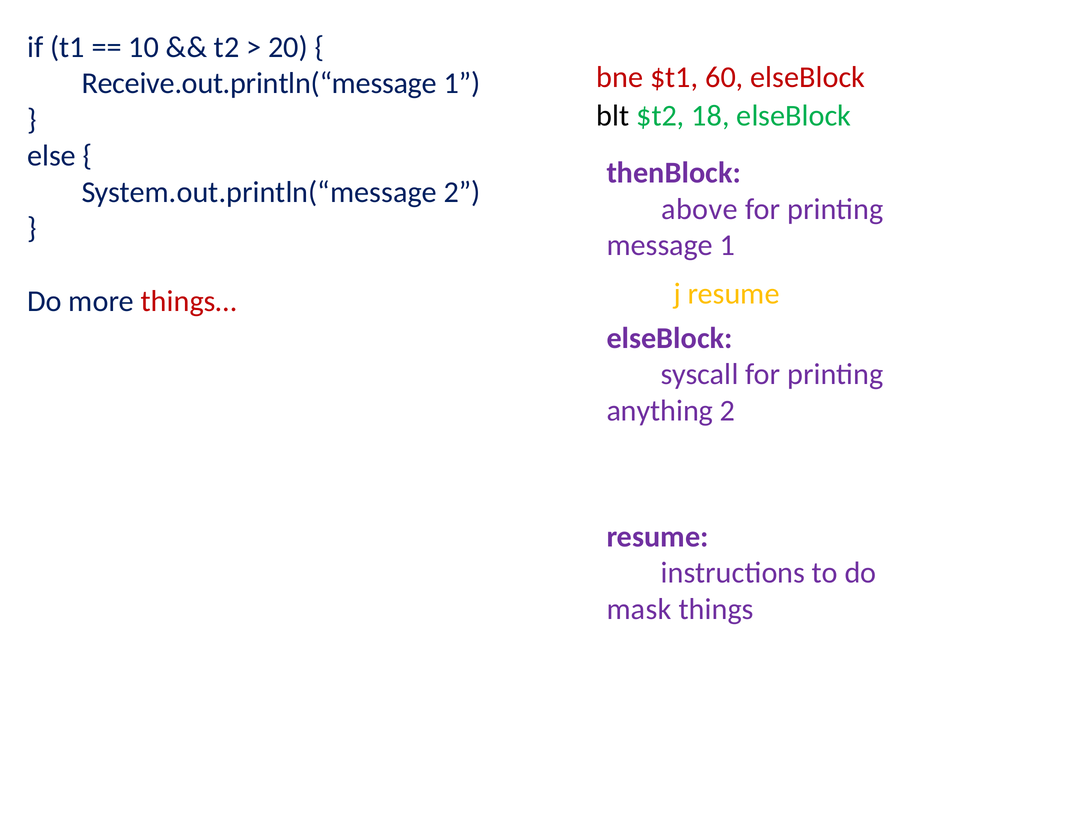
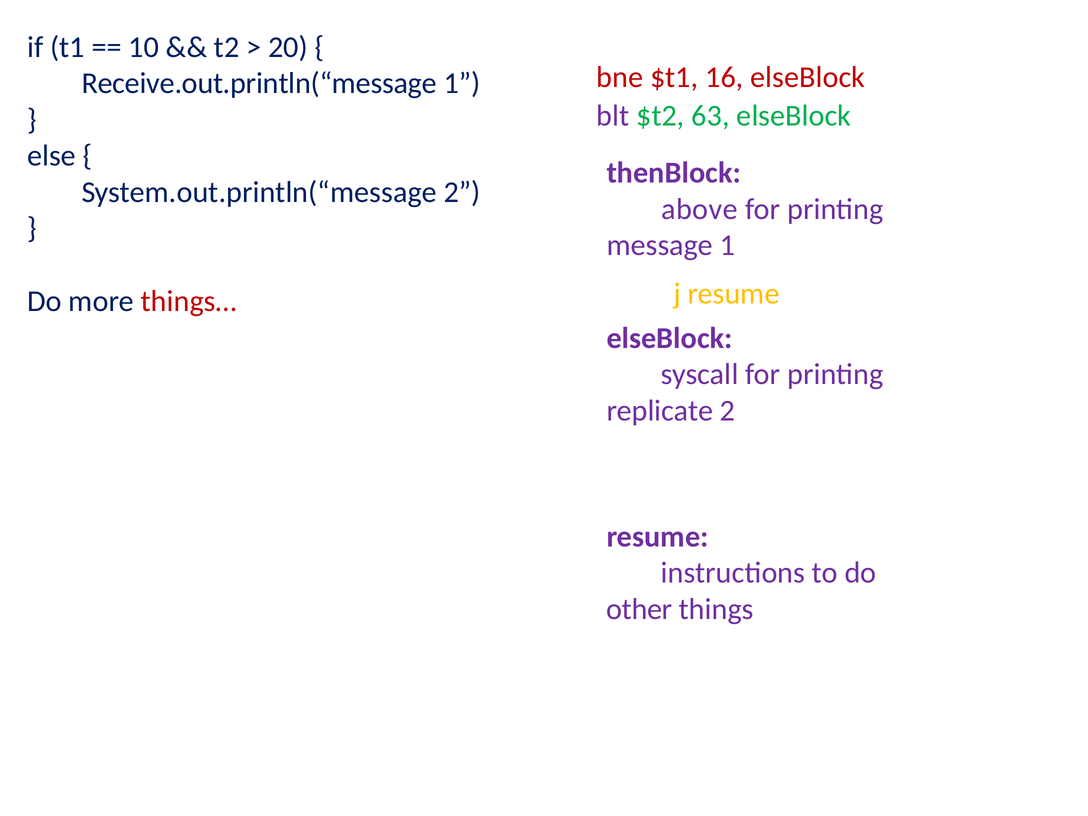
60: 60 -> 16
blt colour: black -> purple
18: 18 -> 63
anything: anything -> replicate
mask: mask -> other
